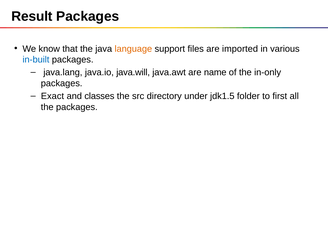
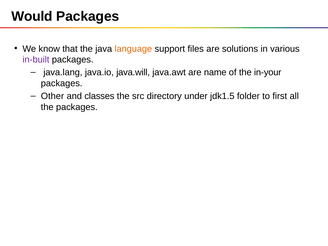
Result: Result -> Would
imported: imported -> solutions
in-built colour: blue -> purple
in-only: in-only -> in-your
Exact: Exact -> Other
